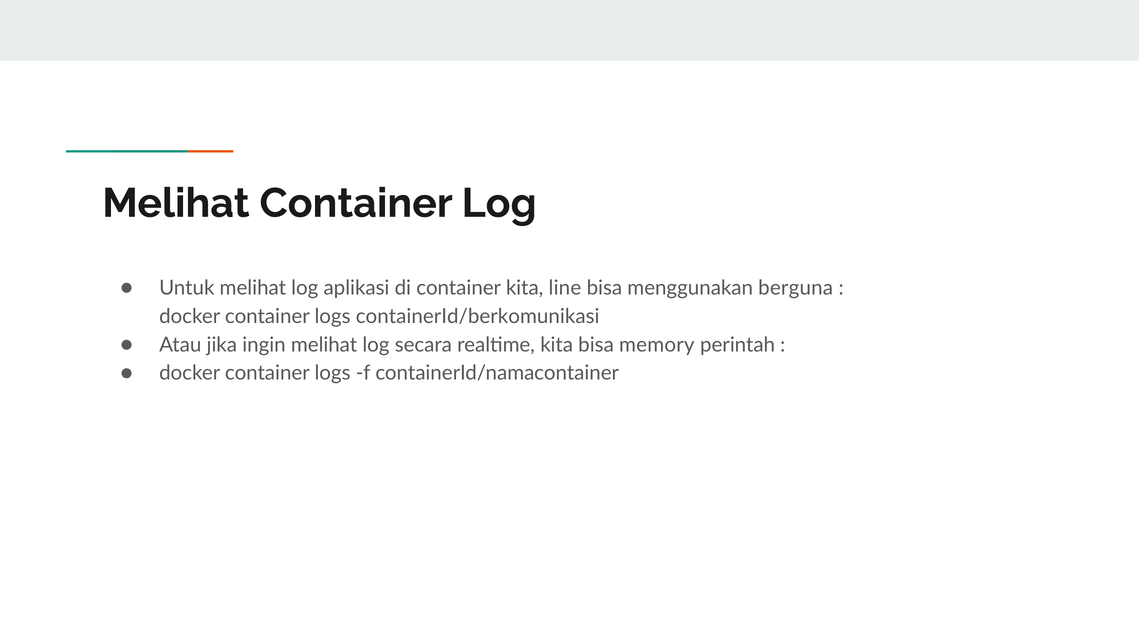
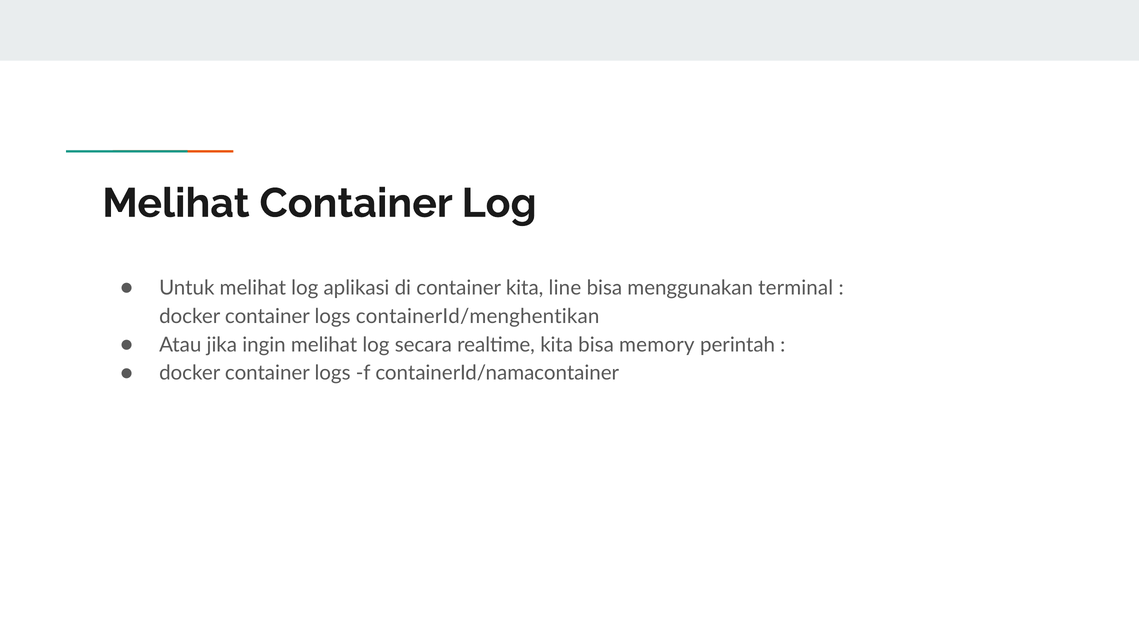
berguna: berguna -> terminal
containerId/berkomunikasi: containerId/berkomunikasi -> containerId/menghentikan
